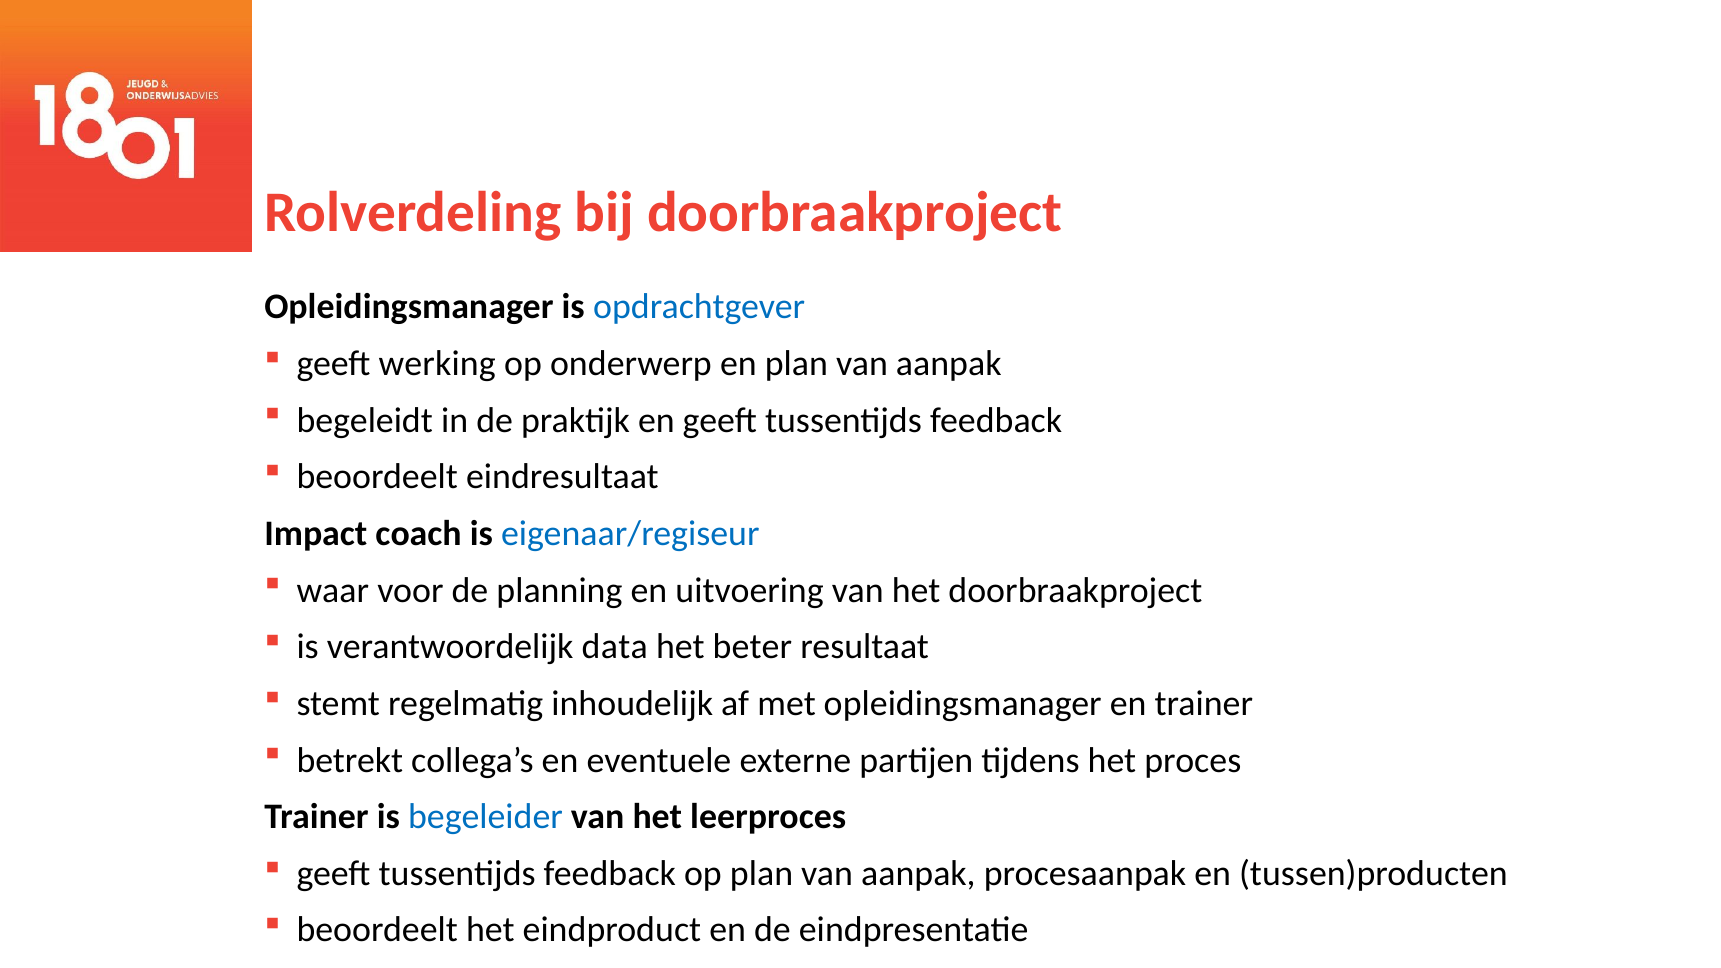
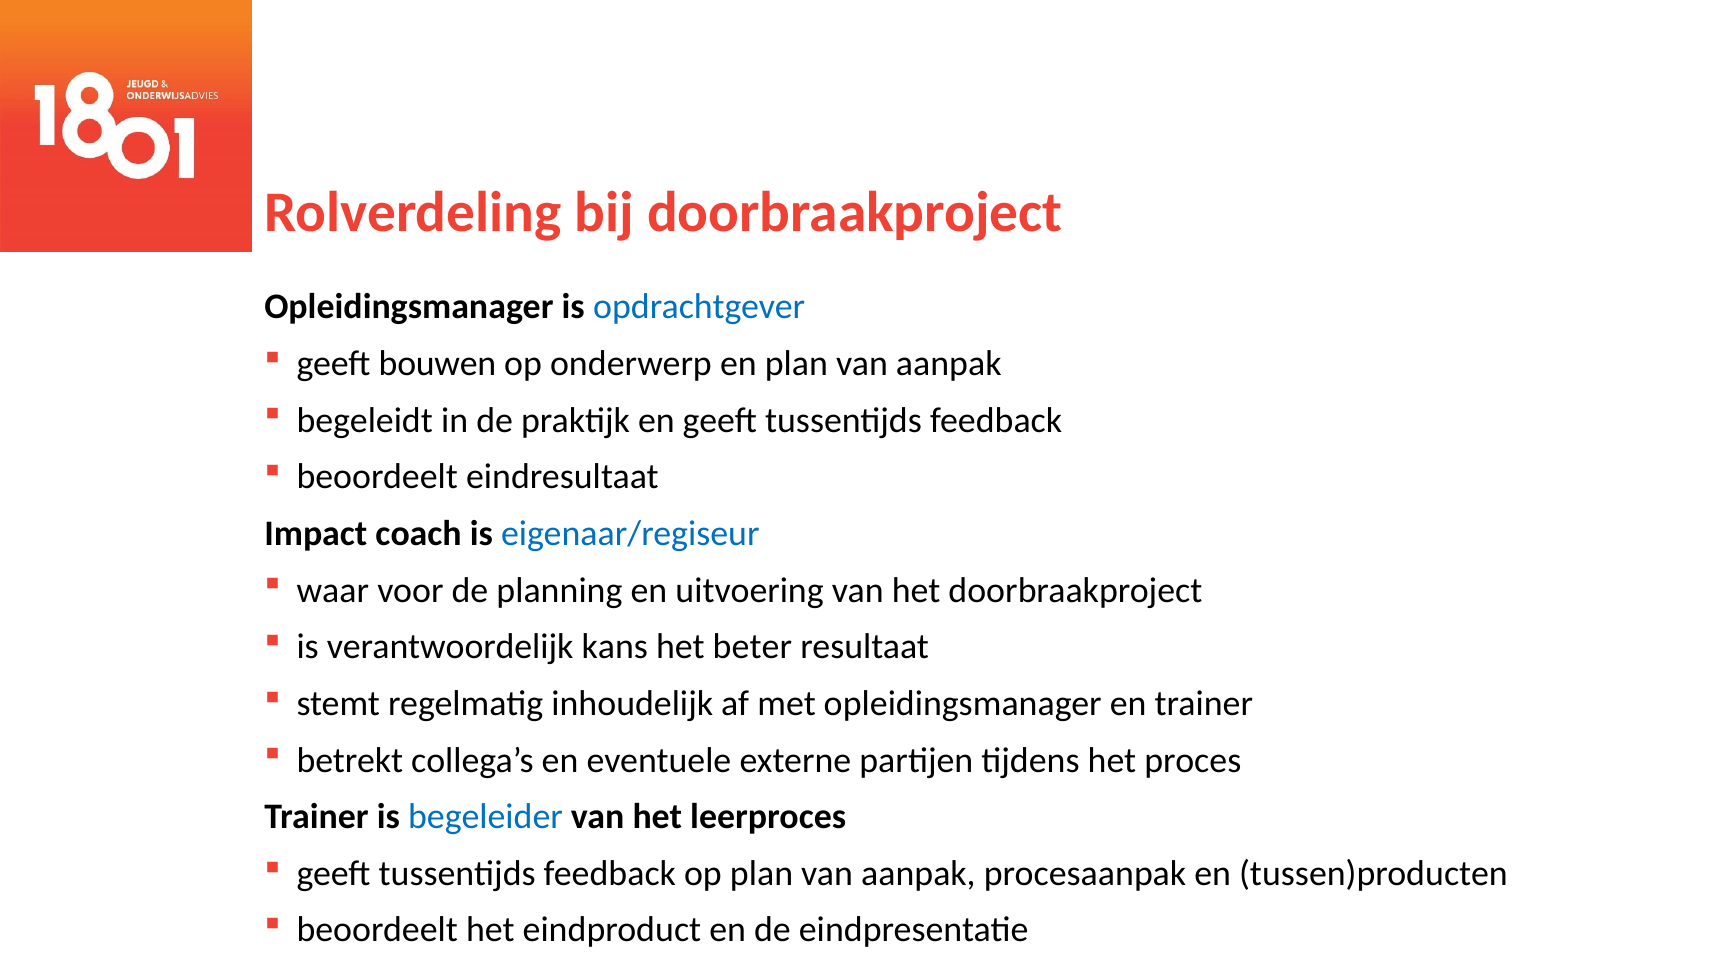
werking: werking -> bouwen
data: data -> kans
